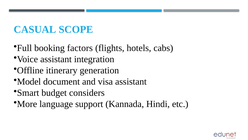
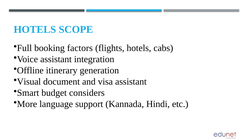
CASUAL at (35, 29): CASUAL -> HOTELS
Model: Model -> Visual
